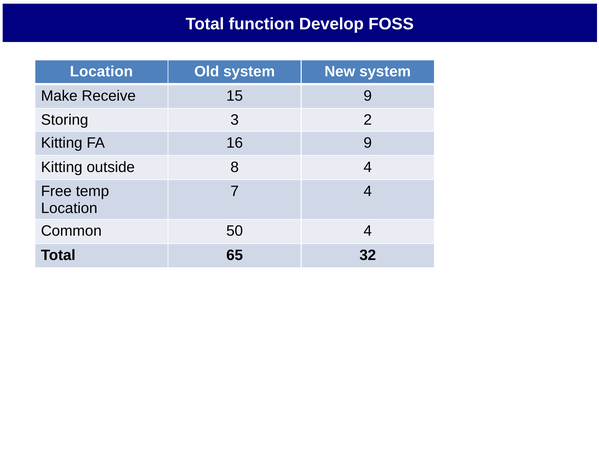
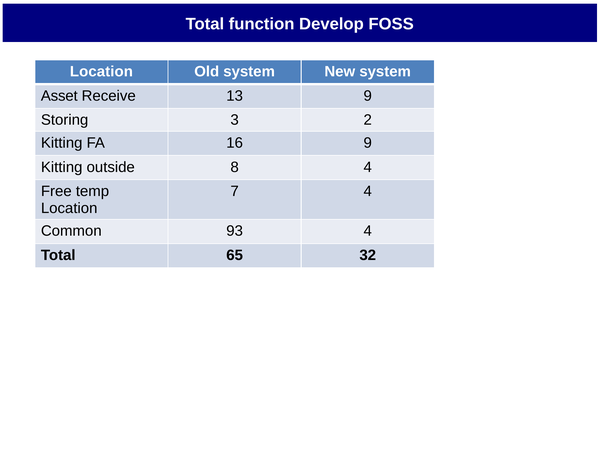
Make: Make -> Asset
15: 15 -> 13
50: 50 -> 93
